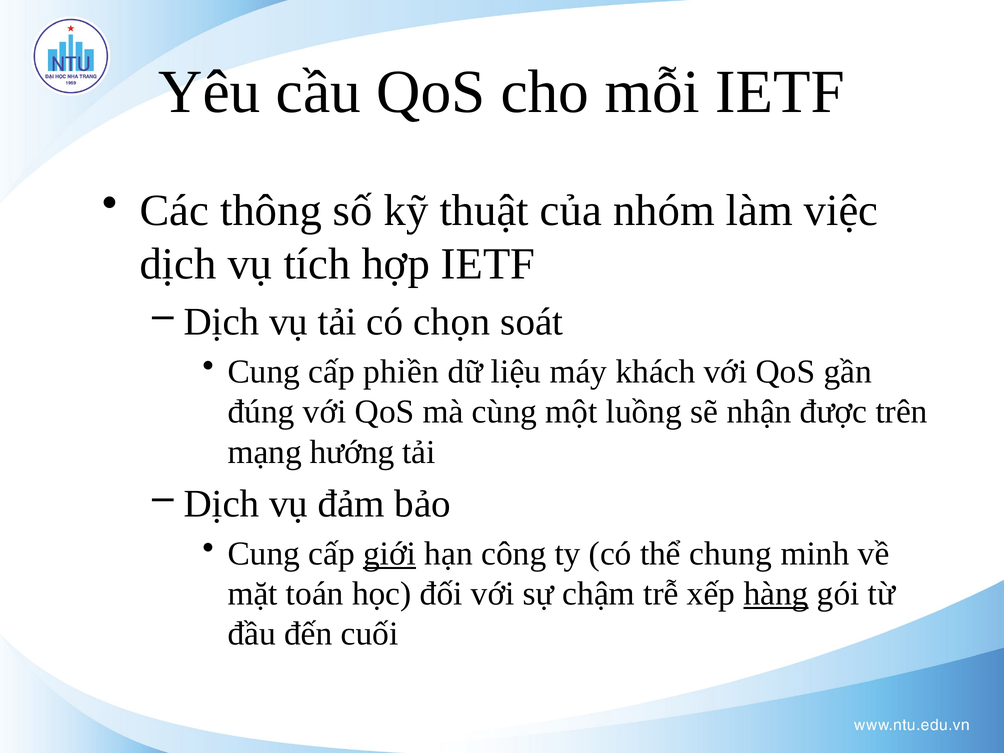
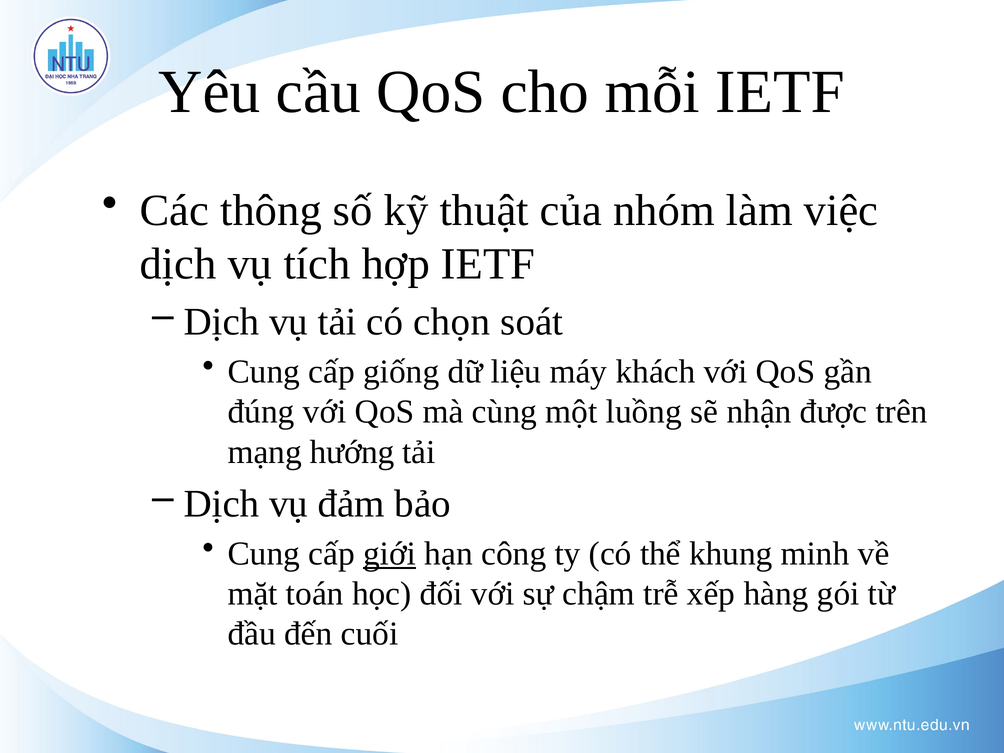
phiền: phiền -> giống
chung: chung -> khung
hàng underline: present -> none
